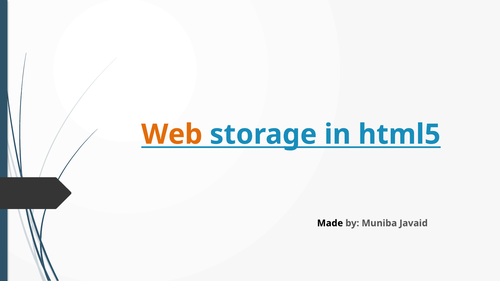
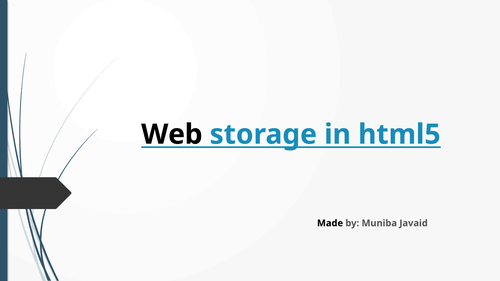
Web colour: orange -> black
